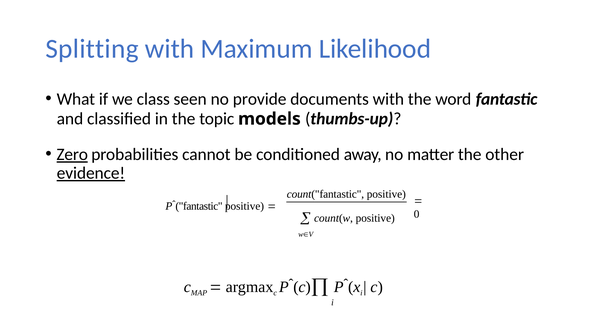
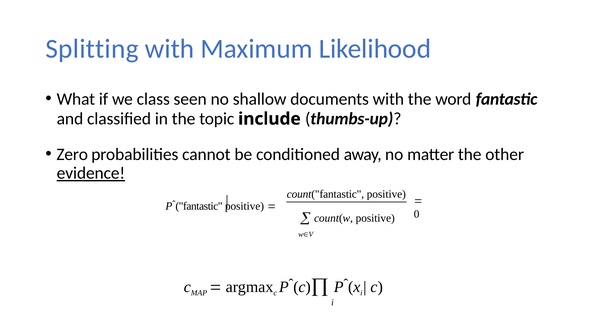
provide: provide -> shallow
models: models -> include
Zero underline: present -> none
